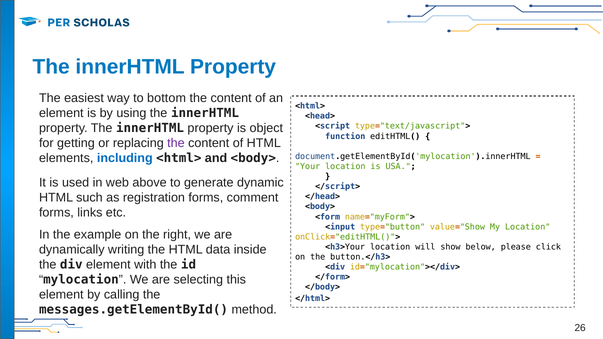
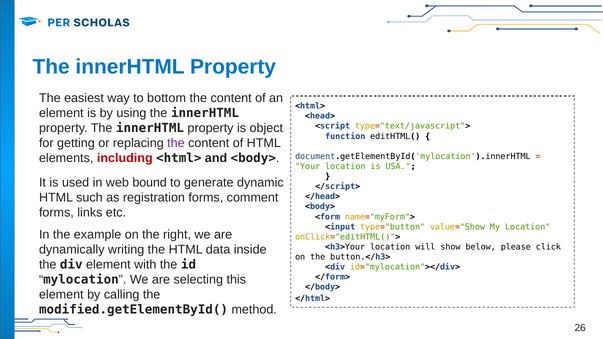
including colour: blue -> red
above: above -> bound
messages.getElementById(: messages.getElementById( -> modified.getElementById(
